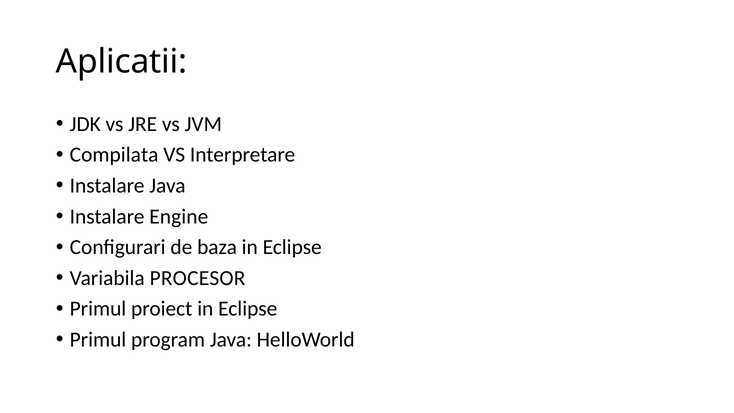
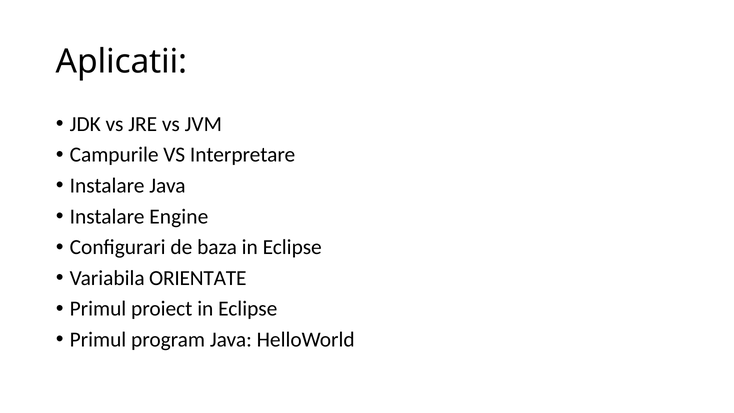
Compilata: Compilata -> Campurile
PROCESOR: PROCESOR -> ORIENTATE
